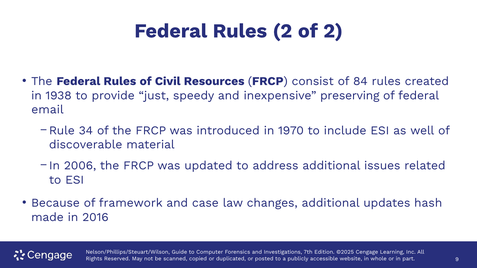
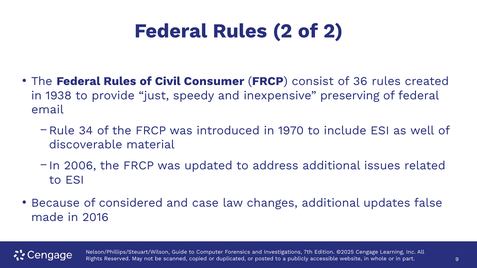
Resources: Resources -> Consumer
84: 84 -> 36
framework: framework -> considered
hash: hash -> false
